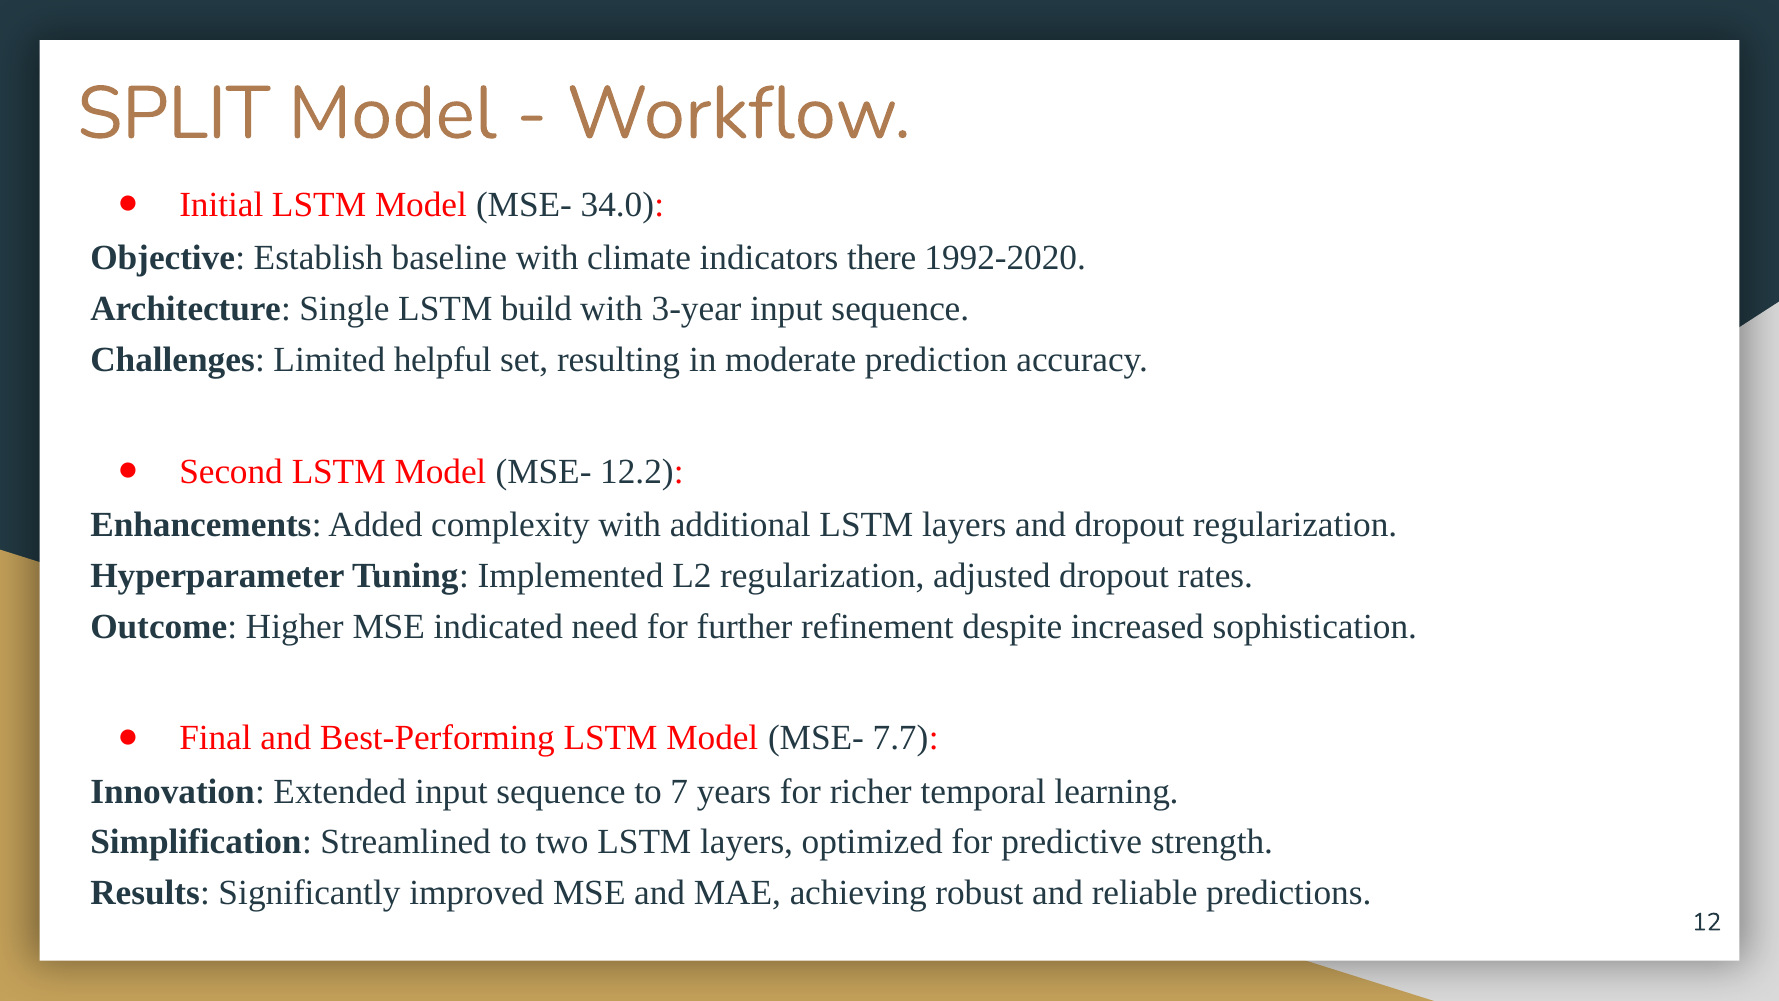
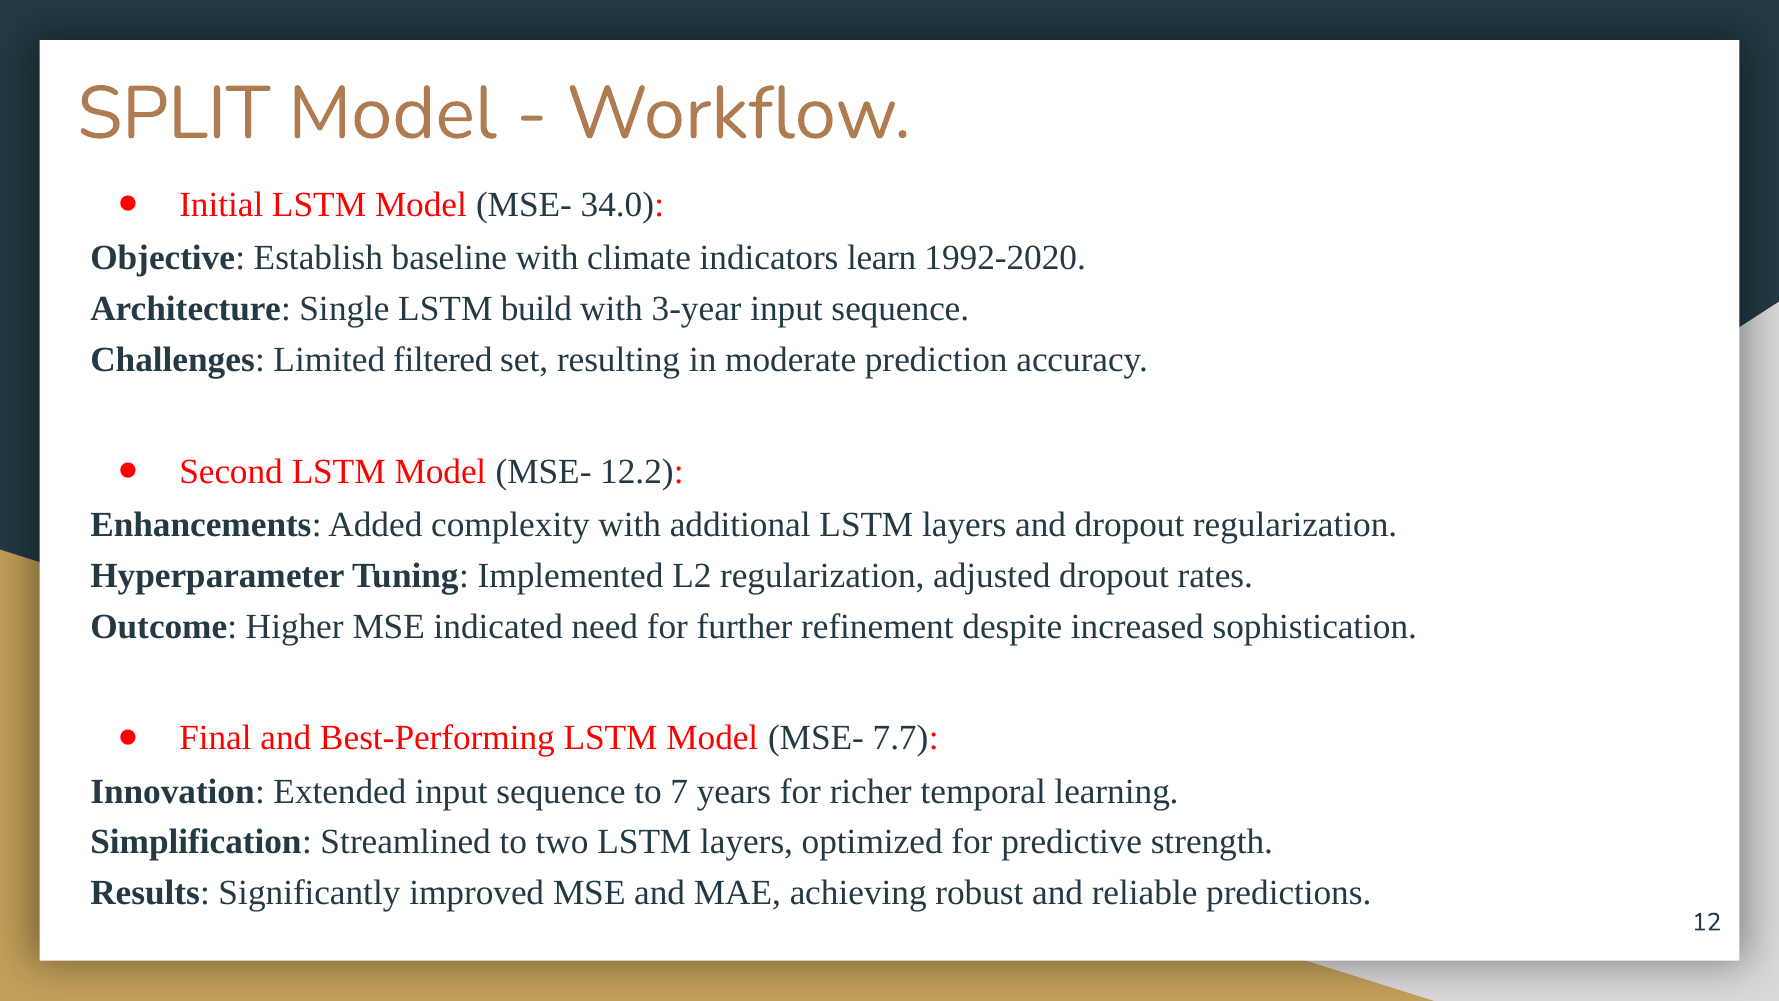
there: there -> learn
helpful: helpful -> filtered
